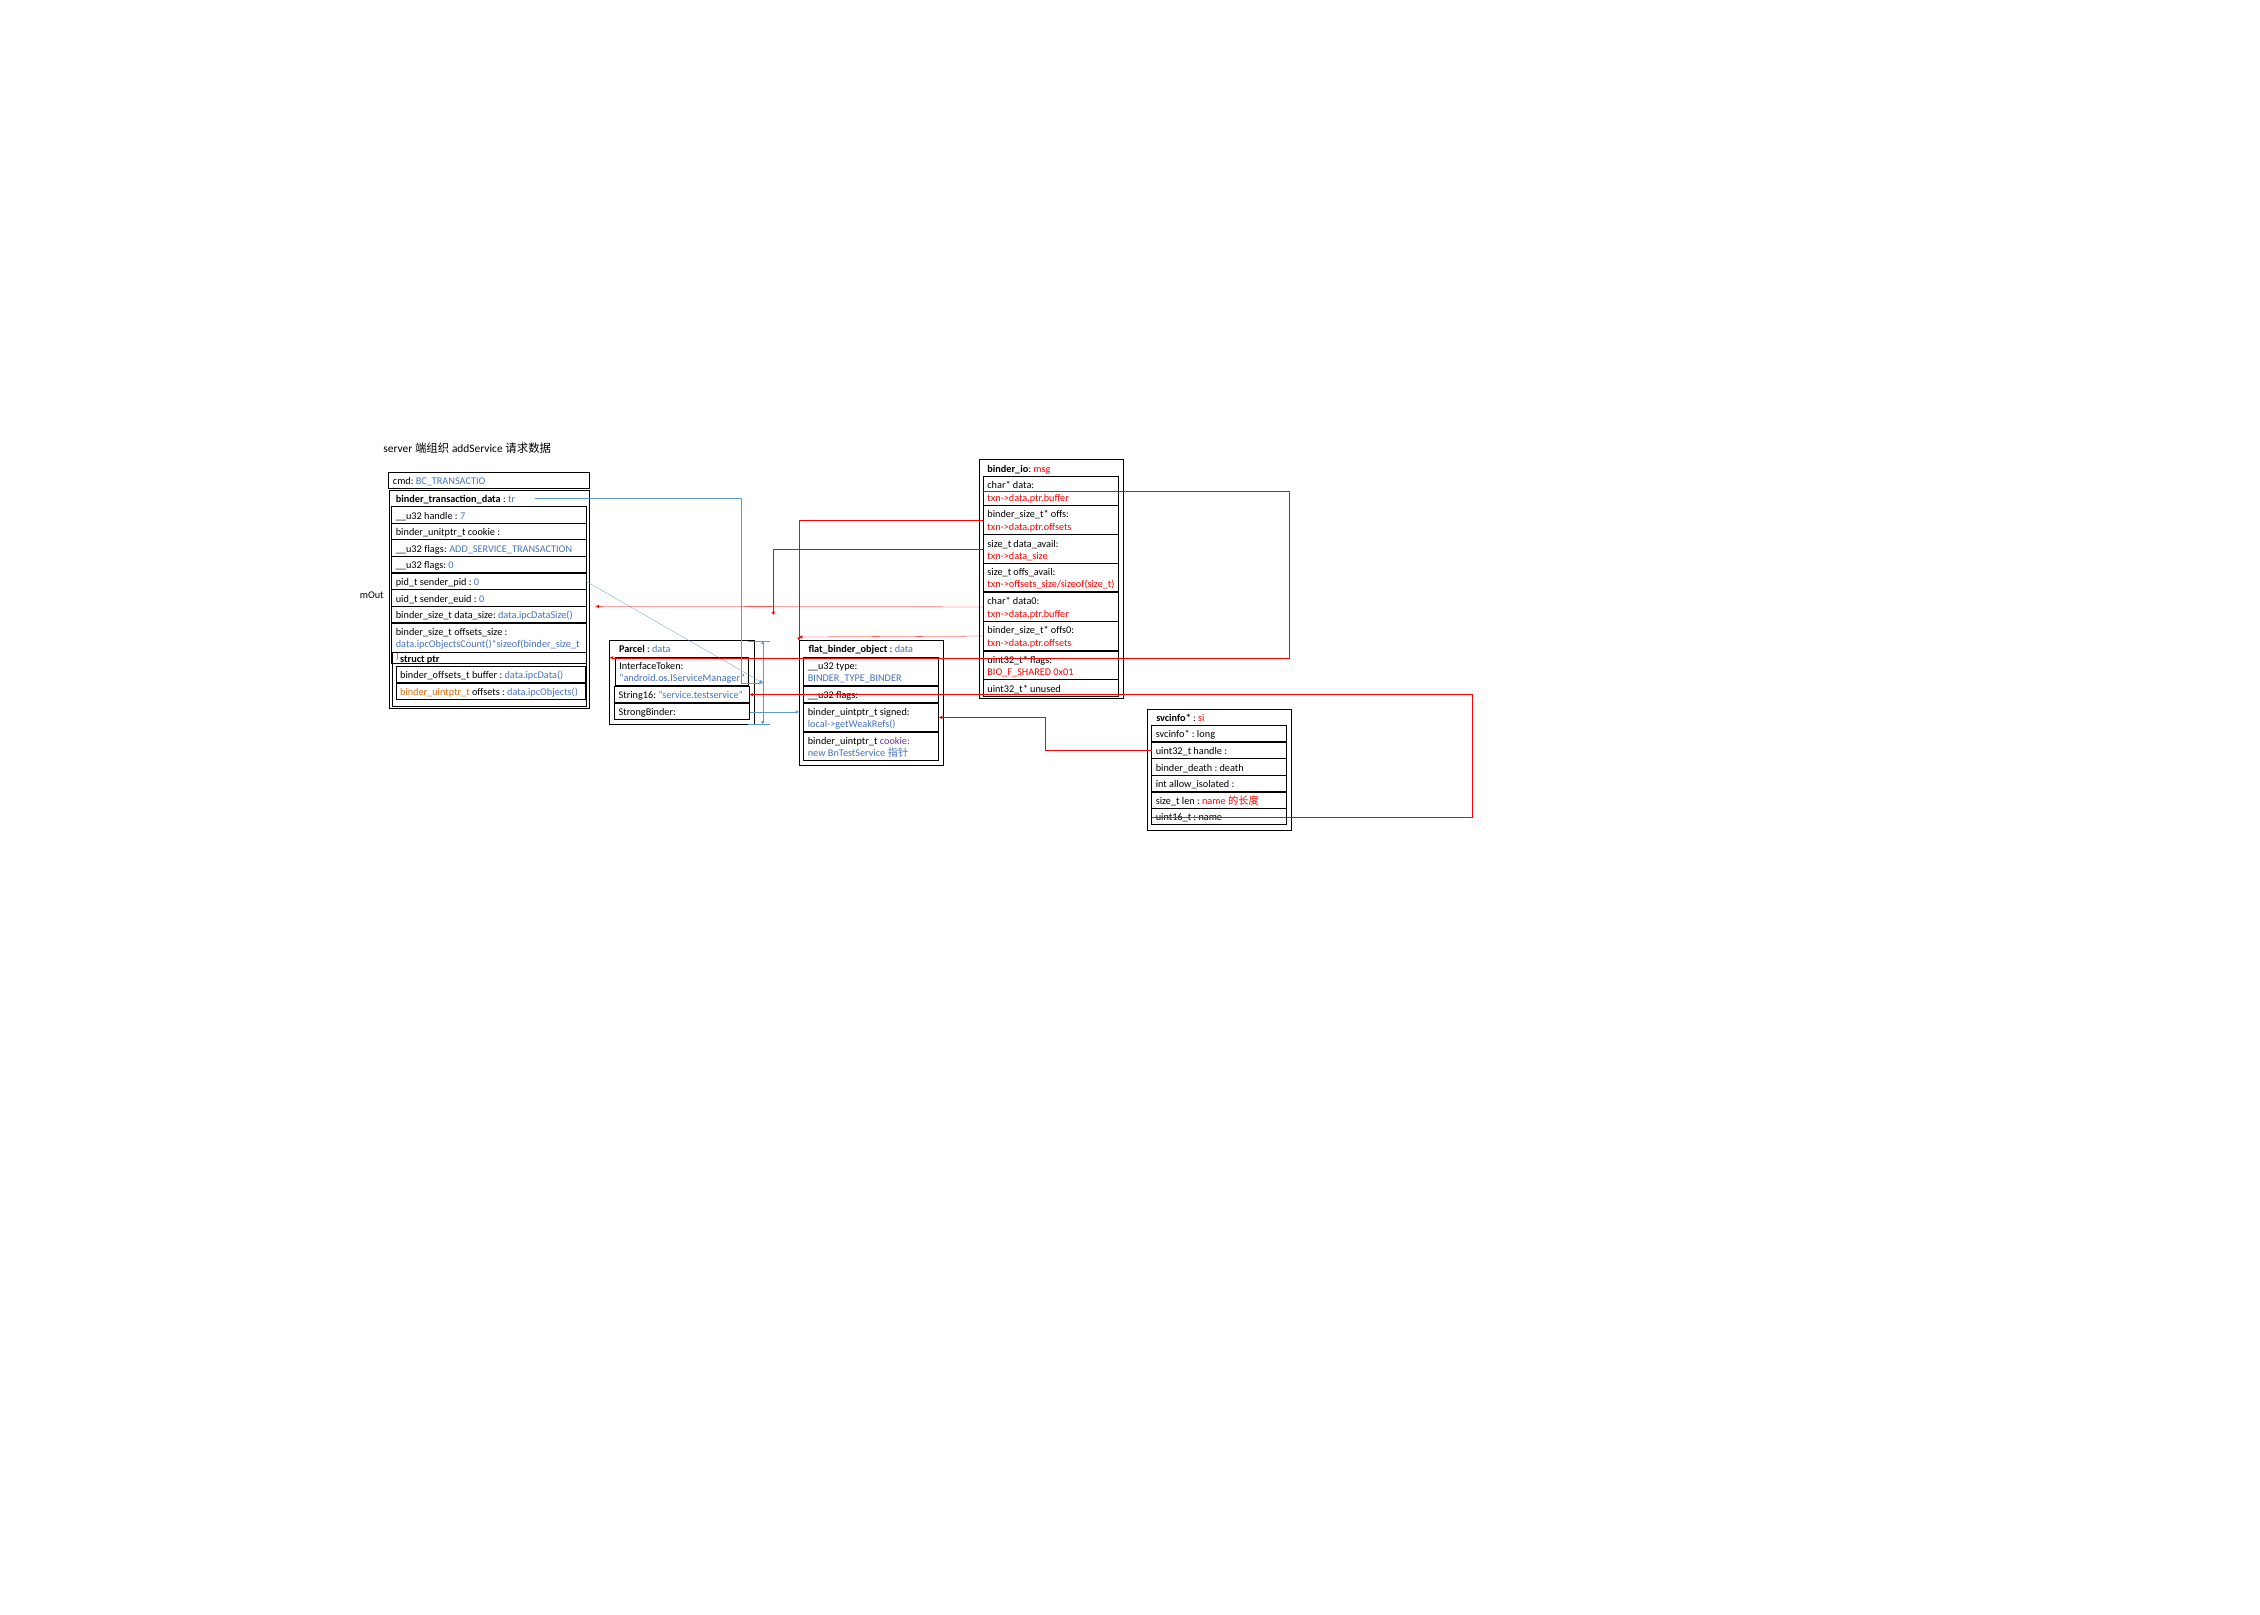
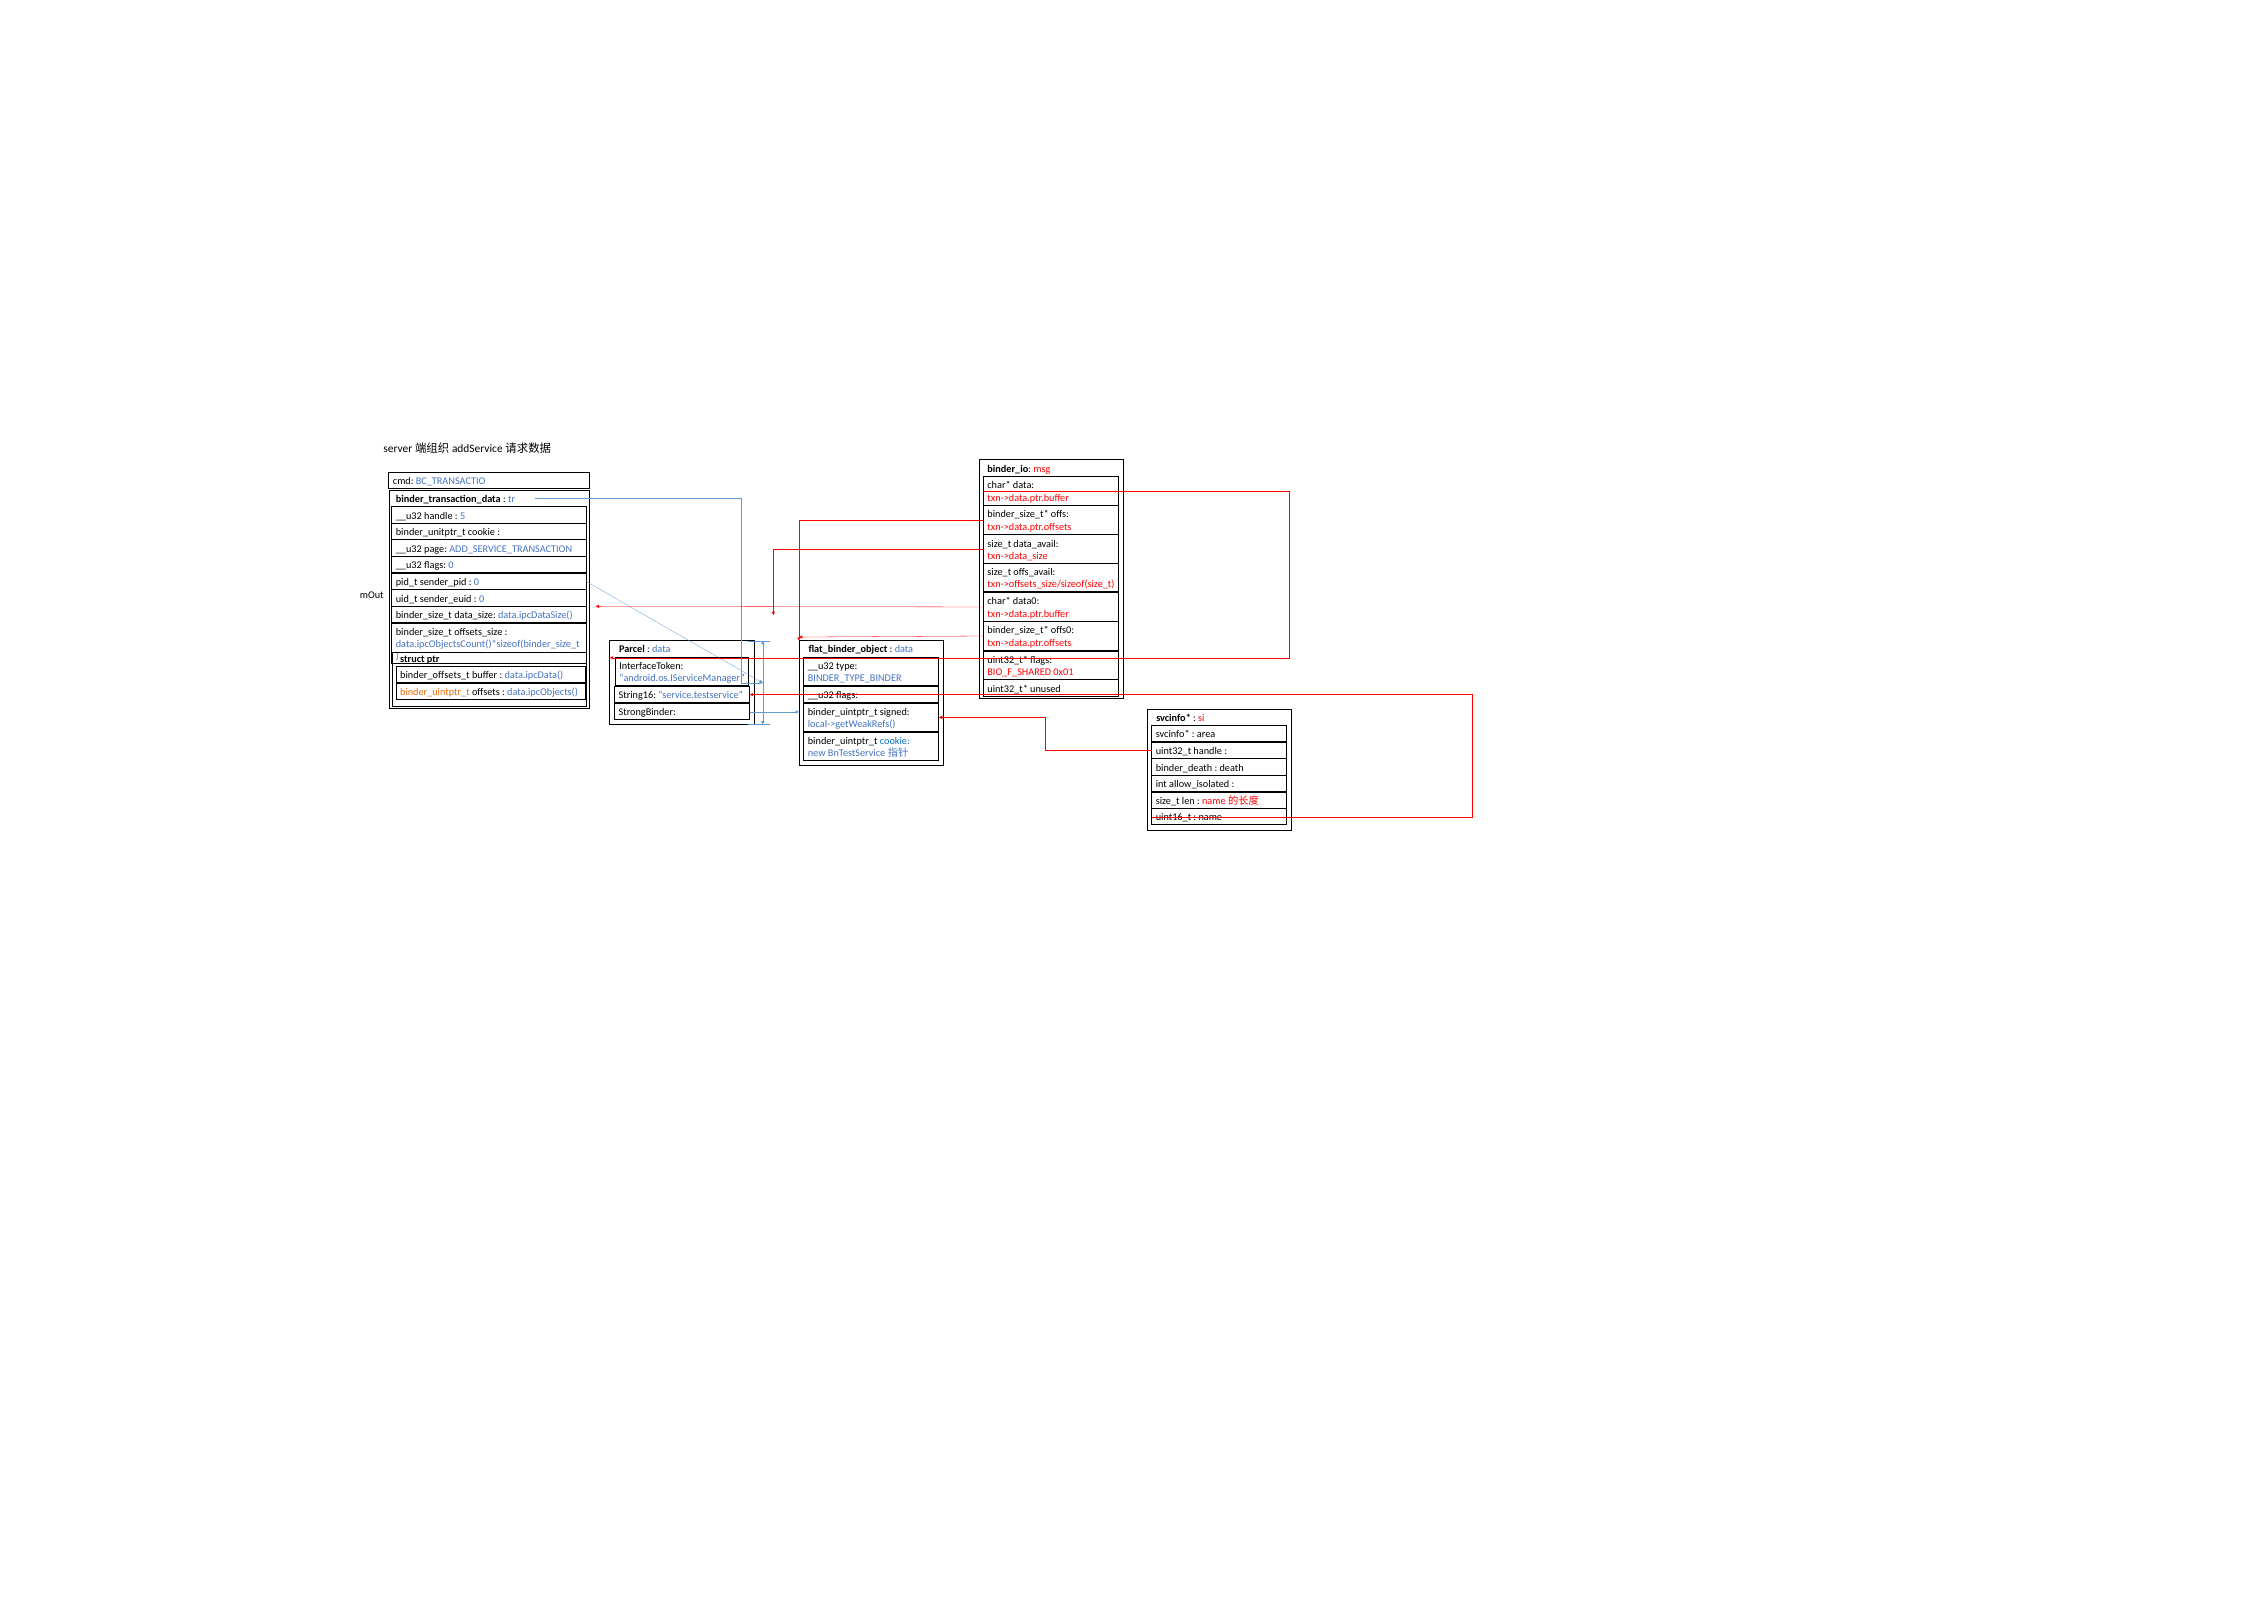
7: 7 -> 5
flags at (436, 549): flags -> page
long: long -> area
cookie at (895, 741) colour: purple -> blue
